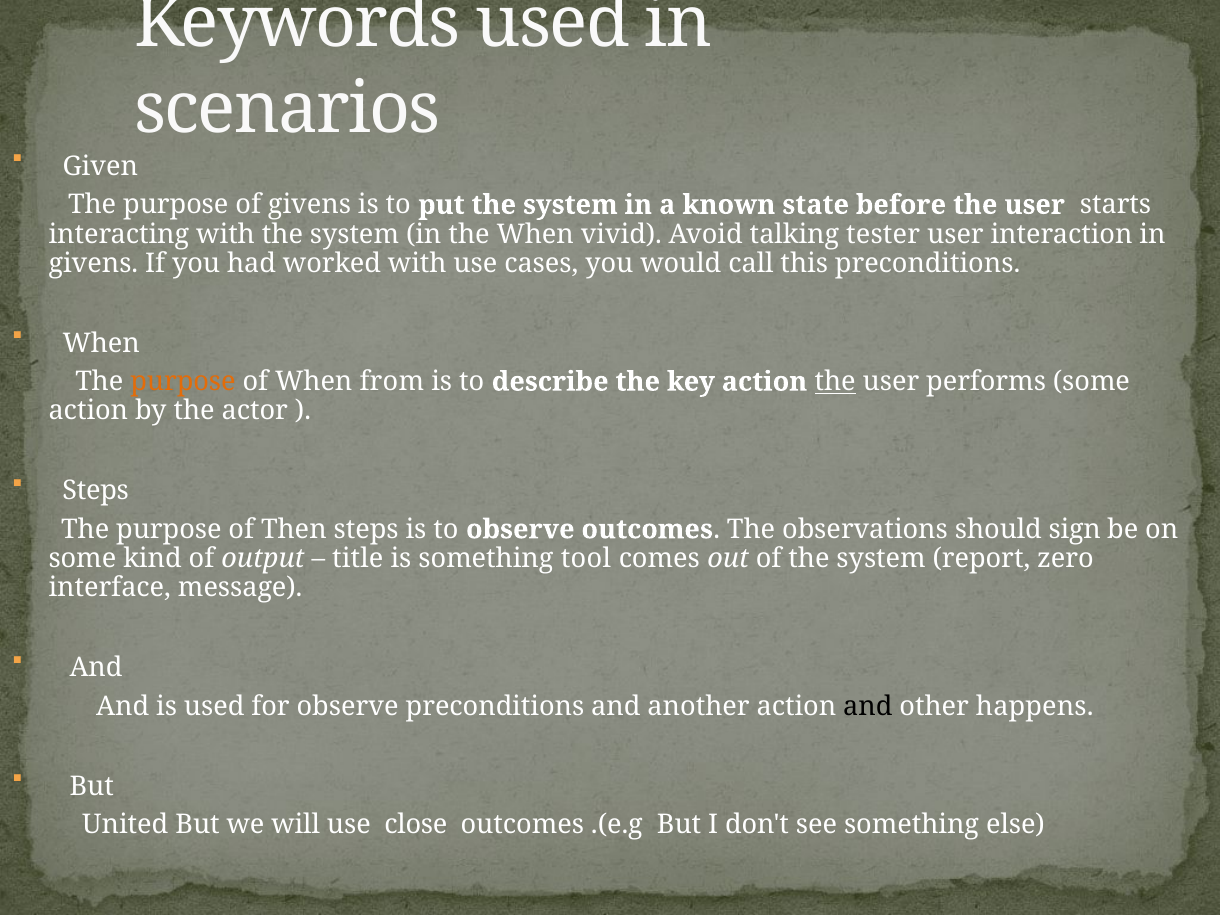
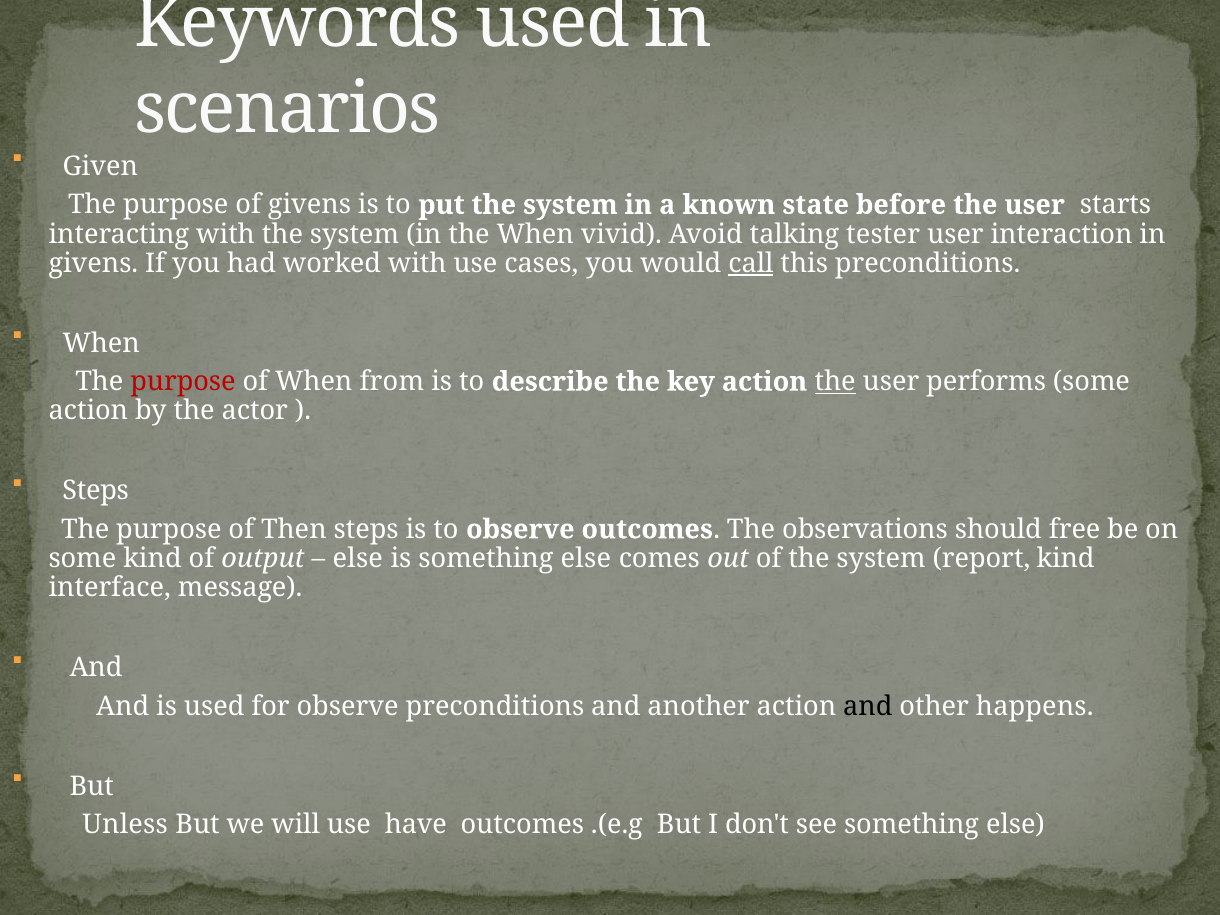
call underline: none -> present
purpose at (183, 382) colour: orange -> red
sign: sign -> free
title at (358, 559): title -> else
is something tool: tool -> else
report zero: zero -> kind
United: United -> Unless
close: close -> have
